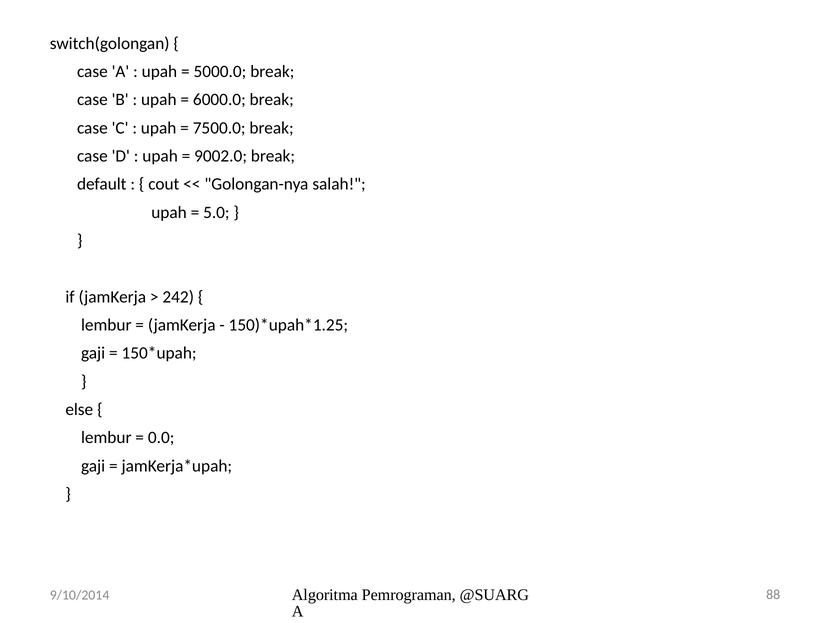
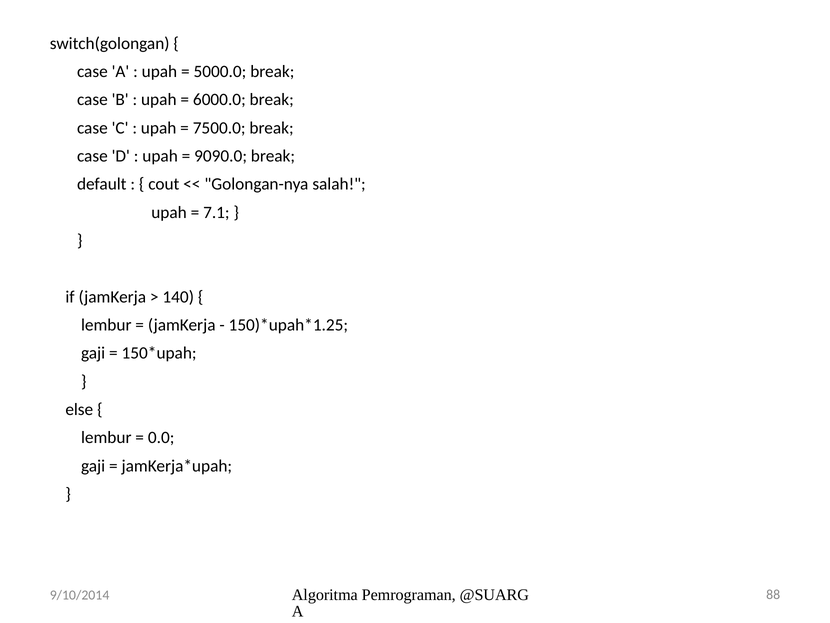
9002.0: 9002.0 -> 9090.0
5.0: 5.0 -> 7.1
242: 242 -> 140
